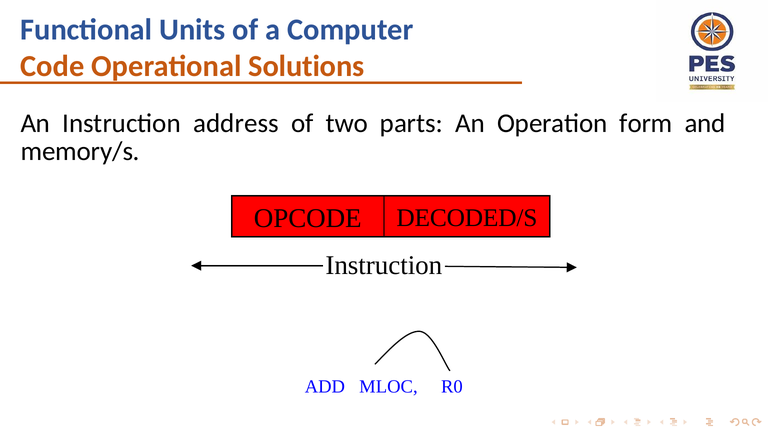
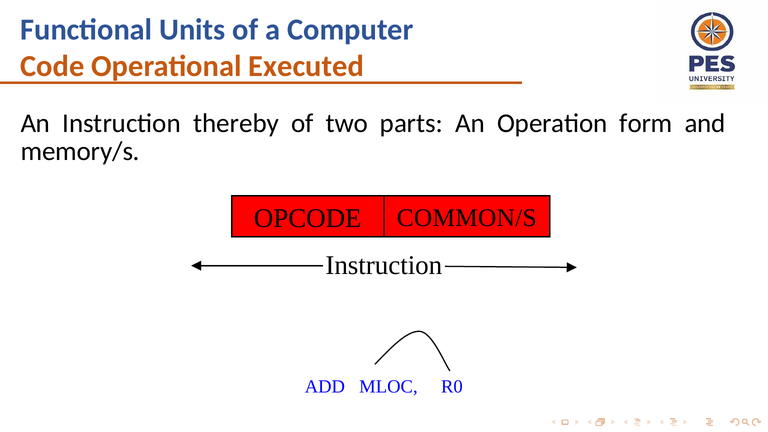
Solutions: Solutions -> Executed
address: address -> thereby
DECODED/S: DECODED/S -> COMMON/S
